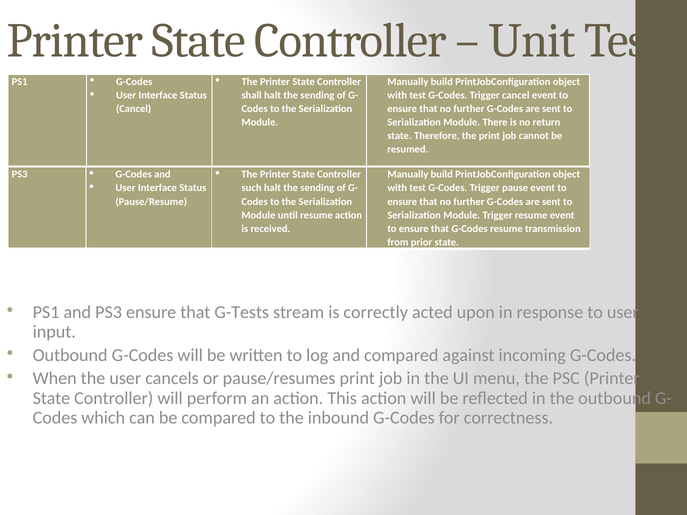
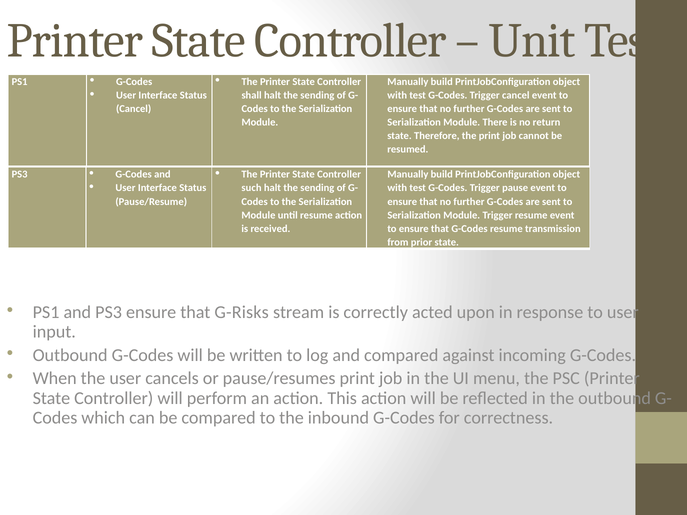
G-Tests: G-Tests -> G-Risks
